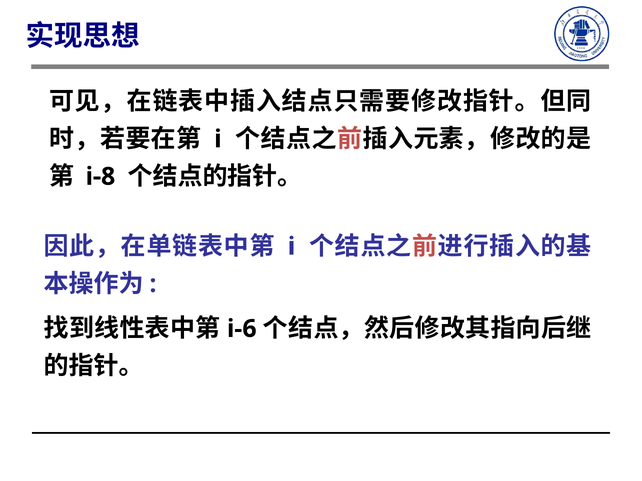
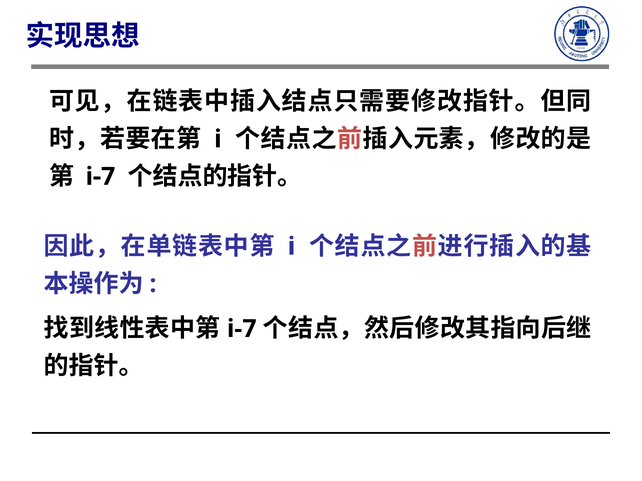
i-8 at (100, 177): i-8 -> i-7
i-6 at (242, 329): i-6 -> i-7
